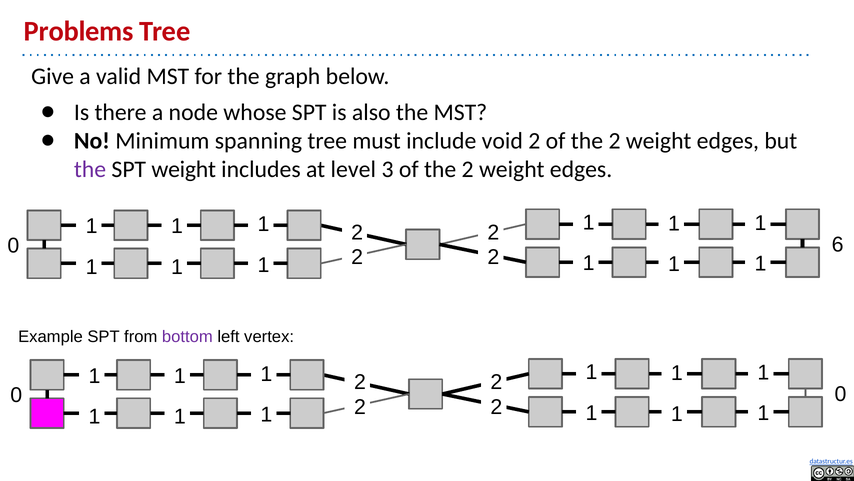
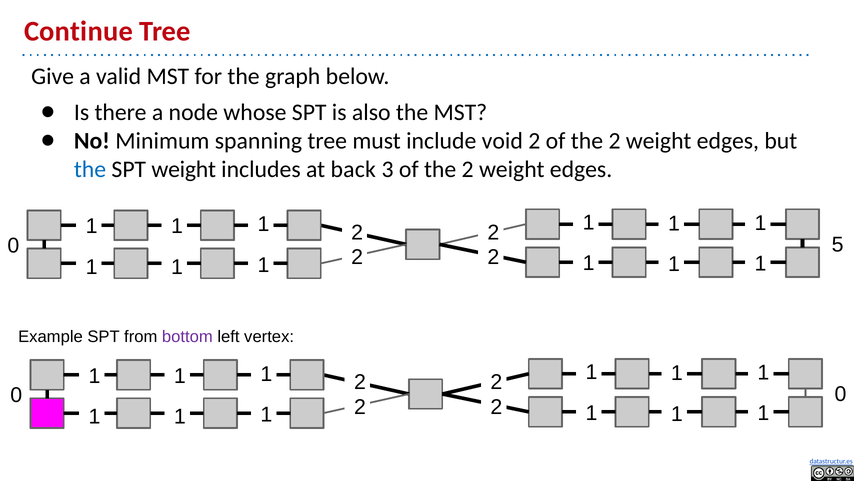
Problems: Problems -> Continue
the at (90, 169) colour: purple -> blue
level: level -> back
6: 6 -> 5
